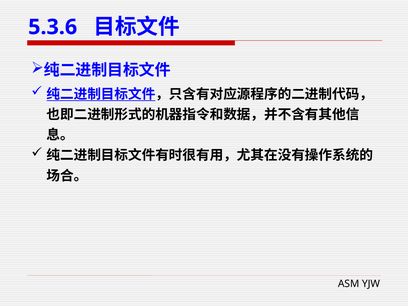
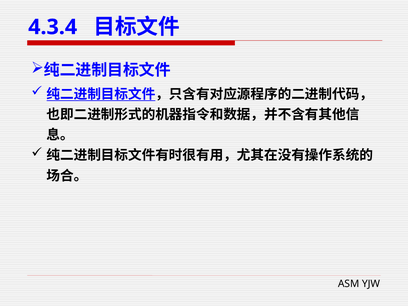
5.3.6: 5.3.6 -> 4.3.4
